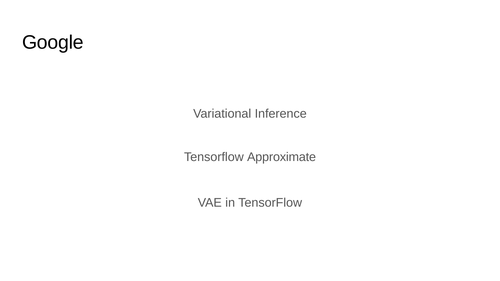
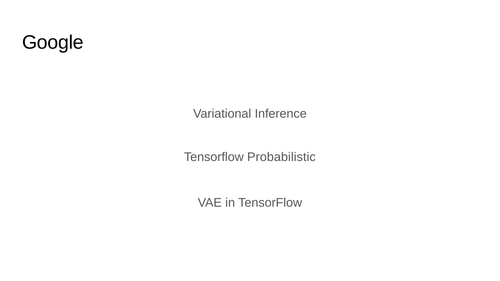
Approximate: Approximate -> Probabilistic
